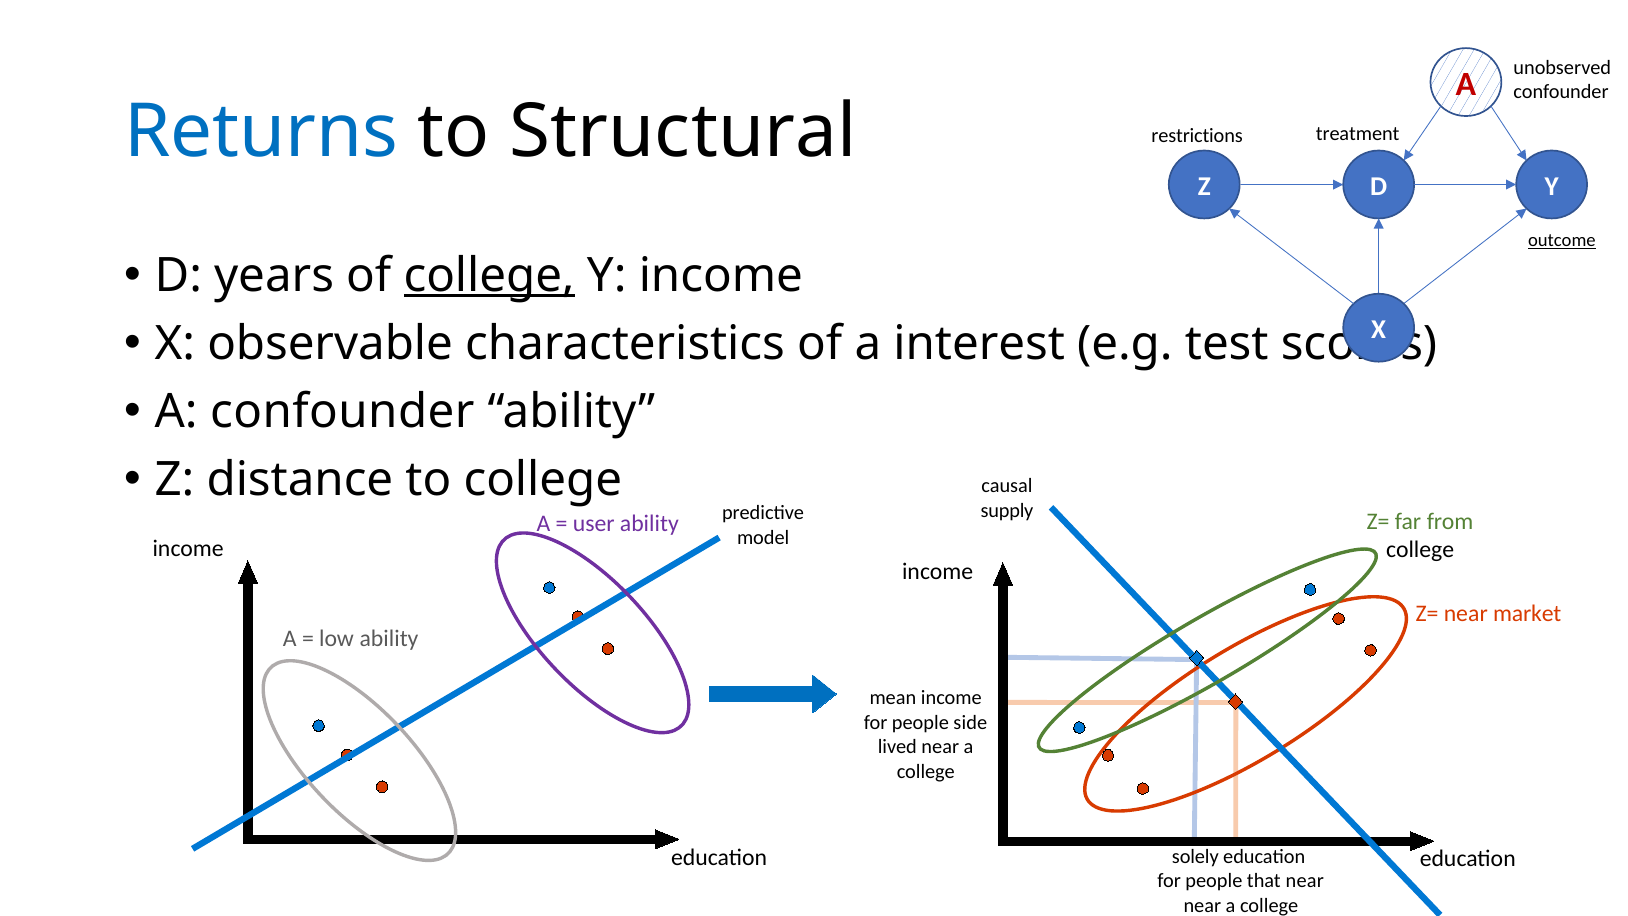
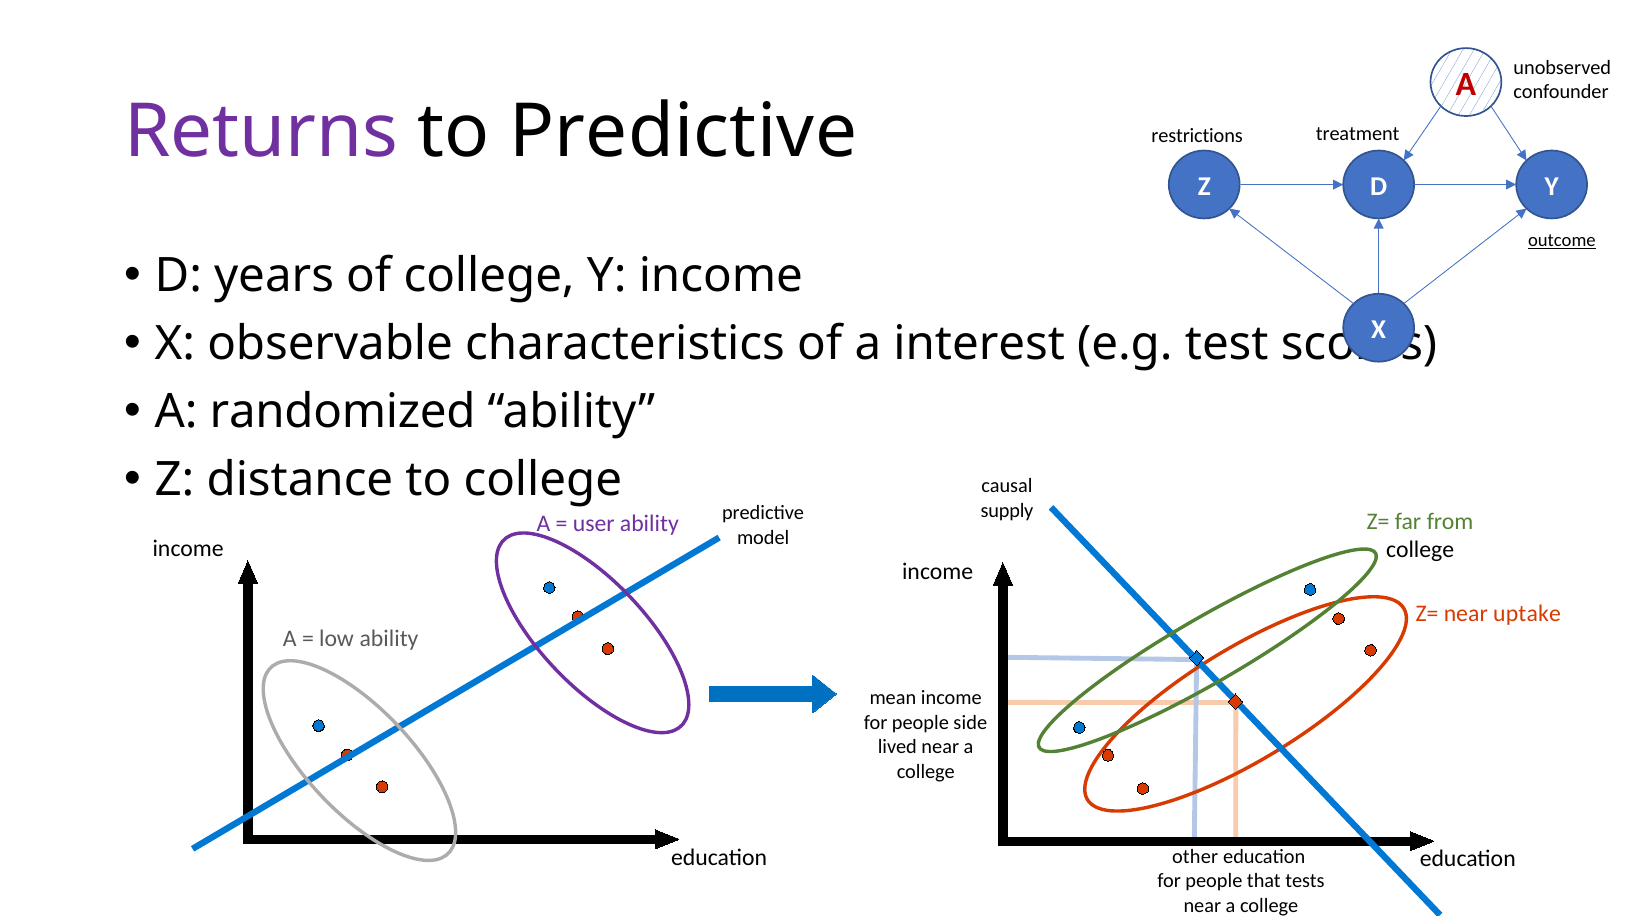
Returns colour: blue -> purple
to Structural: Structural -> Predictive
college at (489, 275) underline: present -> none
A confounder: confounder -> randomized
market: market -> uptake
solely: solely -> other
that near: near -> tests
